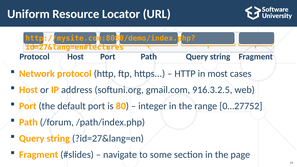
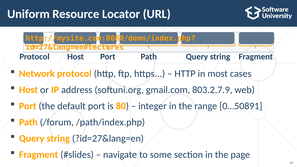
916.3.2.5: 916.3.2.5 -> 803.2.7.9
0…27752: 0…27752 -> 0…50891
